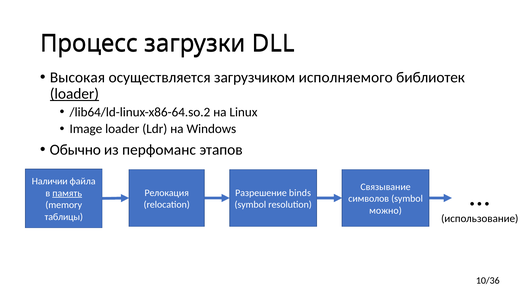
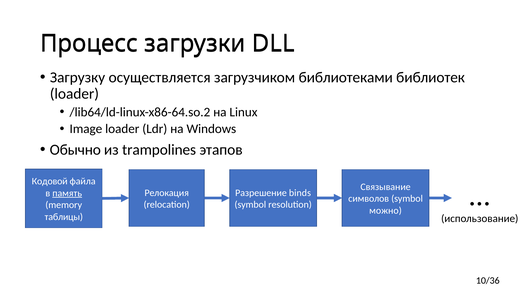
Высокая: Высокая -> Загрузку
исполняемого: исполняемого -> библиотеками
loader at (74, 94) underline: present -> none
перфоманс: перфоманс -> trampolines
Наличии: Наличии -> Кодовой
